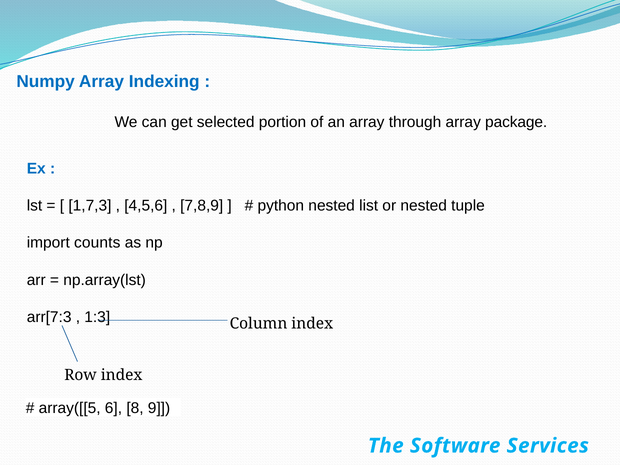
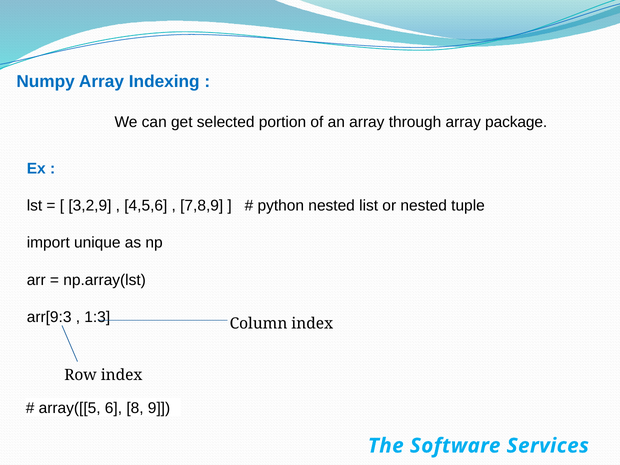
1,7,3: 1,7,3 -> 3,2,9
counts: counts -> unique
arr[7:3: arr[7:3 -> arr[9:3
